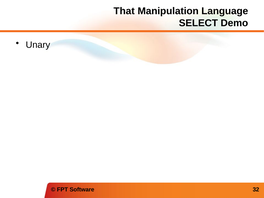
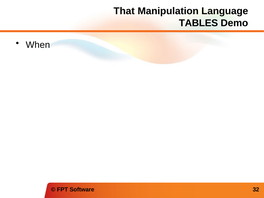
SELECT: SELECT -> TABLES
Unary: Unary -> When
